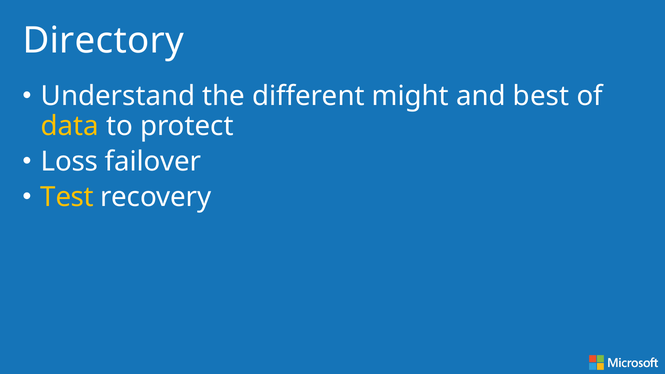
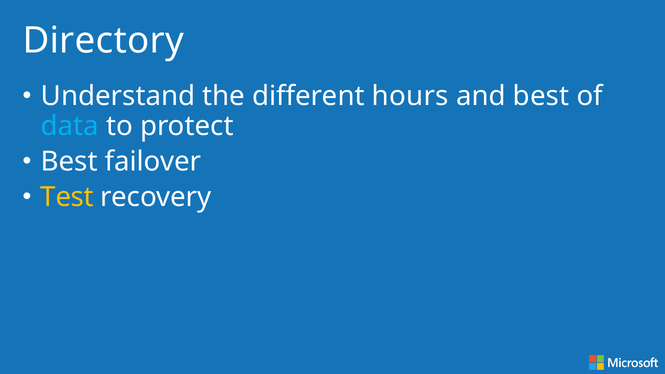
might: might -> hours
data colour: yellow -> light blue
Loss at (69, 161): Loss -> Best
